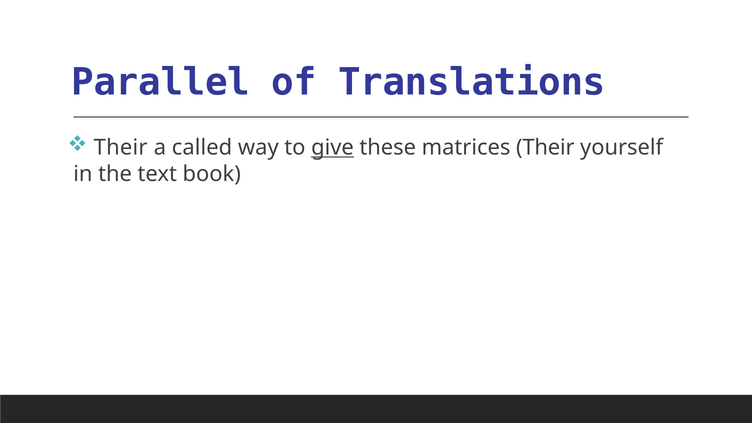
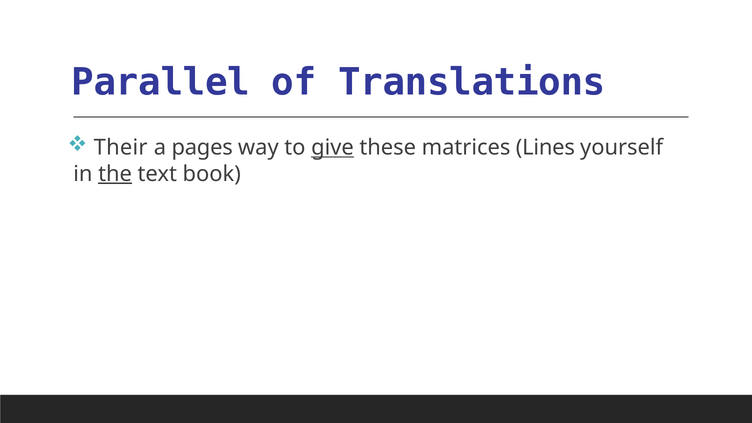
called: called -> pages
matrices Their: Their -> Lines
the underline: none -> present
